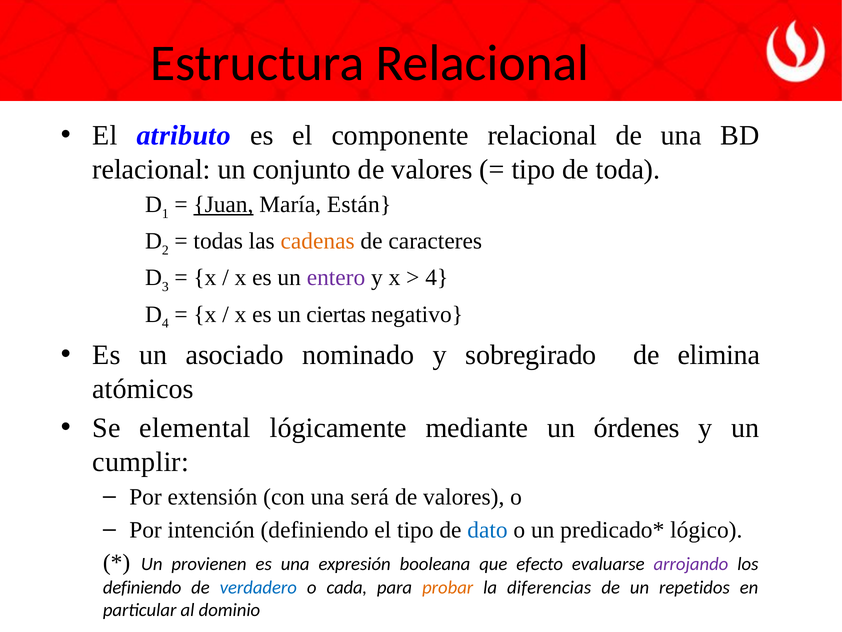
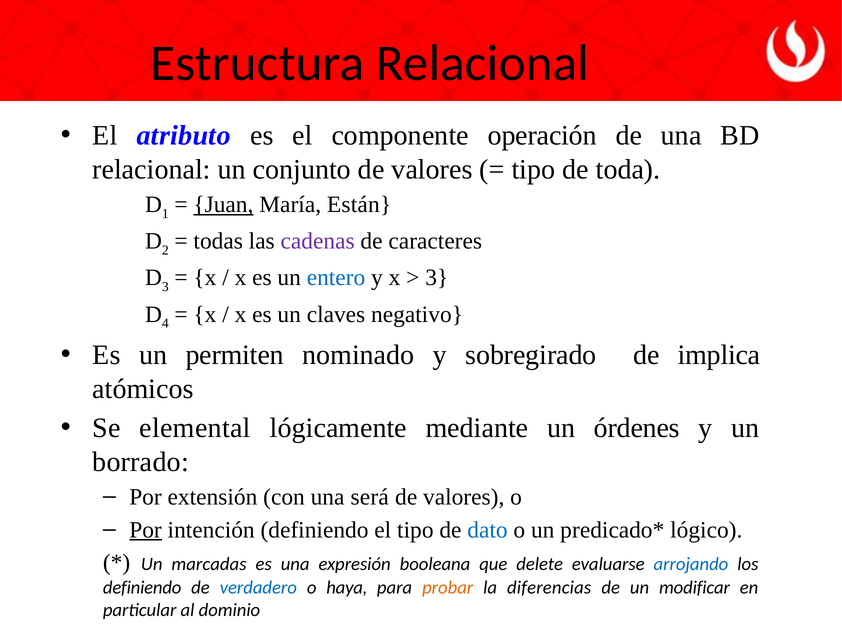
componente relacional: relacional -> operación
cadenas colour: orange -> purple
entero colour: purple -> blue
4 at (437, 278): 4 -> 3
ciertas: ciertas -> claves
asociado: asociado -> permiten
elimina: elimina -> implica
cumplir: cumplir -> borrado
Por at (146, 529) underline: none -> present
provienen: provienen -> marcadas
efecto: efecto -> delete
arrojando colour: purple -> blue
cada: cada -> haya
repetidos: repetidos -> modificar
